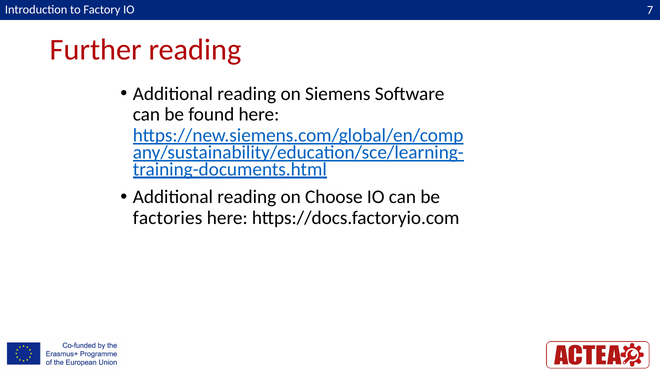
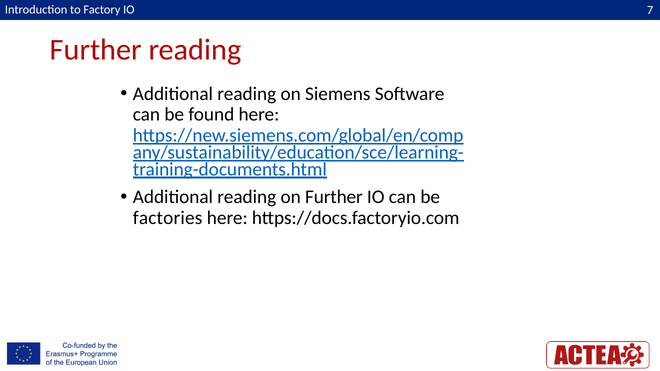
on Choose: Choose -> Further
